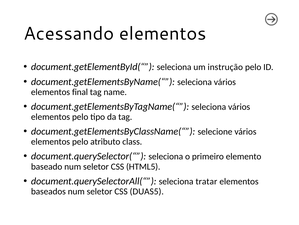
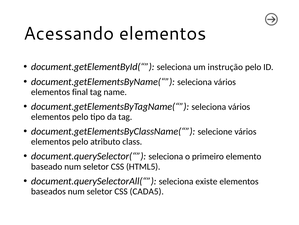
tratar: tratar -> existe
DUAS5: DUAS5 -> CADA5
